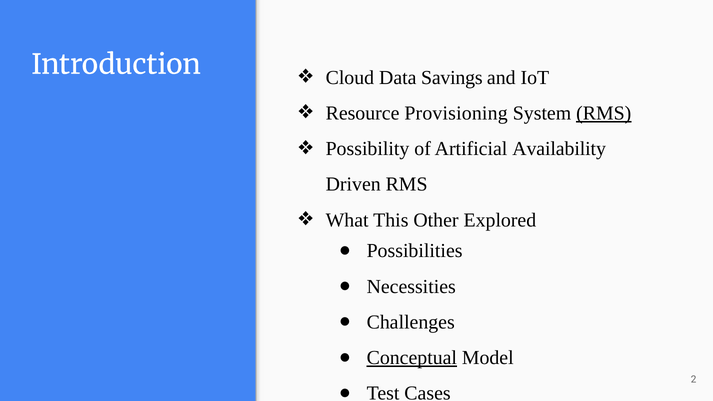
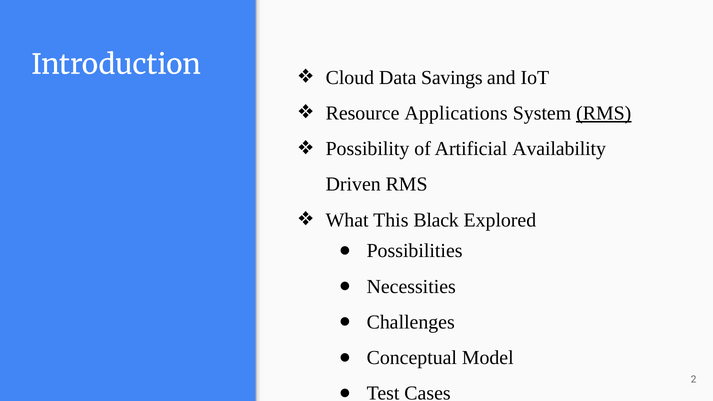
Provisioning: Provisioning -> Applications
Other: Other -> Black
Conceptual underline: present -> none
